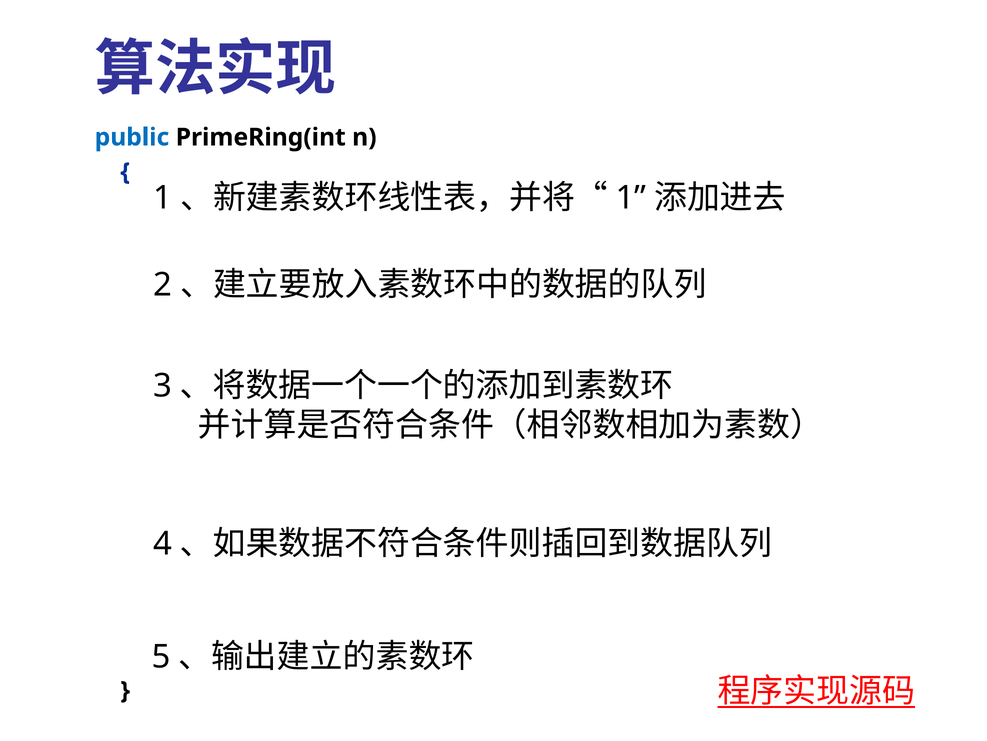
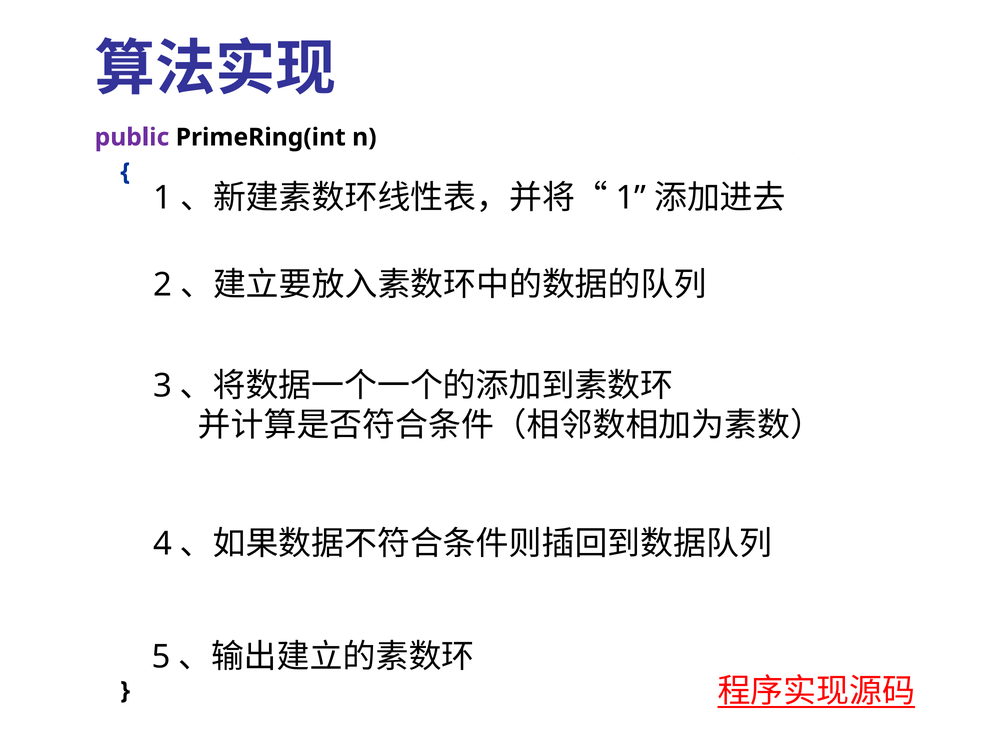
public colour: blue -> purple
